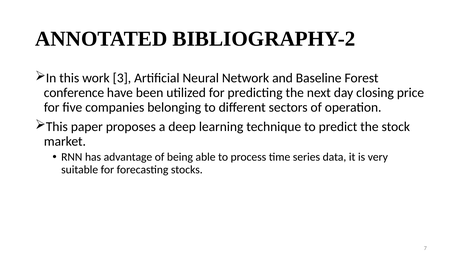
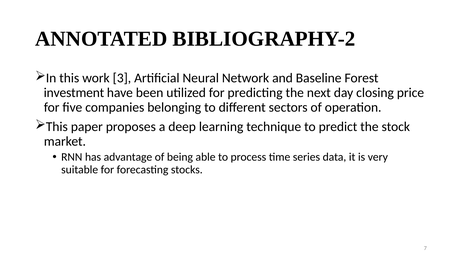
conference: conference -> investment
